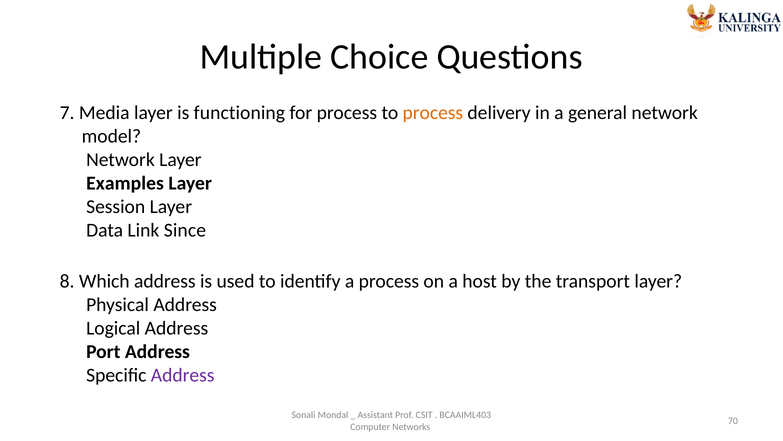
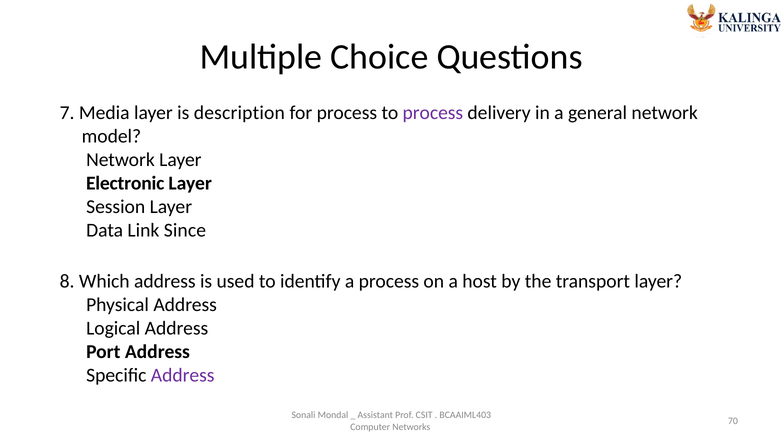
functioning: functioning -> description
process at (433, 112) colour: orange -> purple
Examples: Examples -> Electronic
